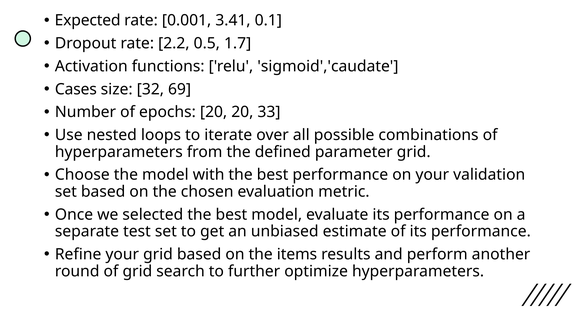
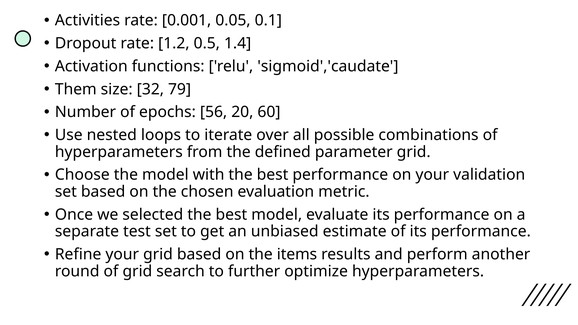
Expected: Expected -> Activities
3.41: 3.41 -> 0.05
2.2: 2.2 -> 1.2
1.7: 1.7 -> 1.4
Cases: Cases -> Them
69: 69 -> 79
epochs 20: 20 -> 56
33: 33 -> 60
